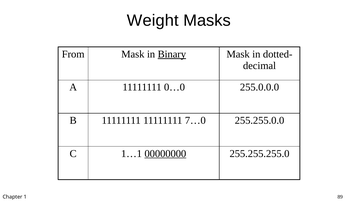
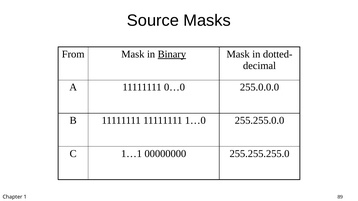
Weight: Weight -> Source
7…0: 7…0 -> 1…0
00000000 underline: present -> none
